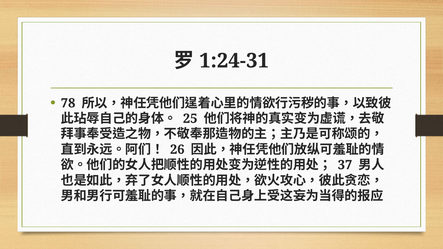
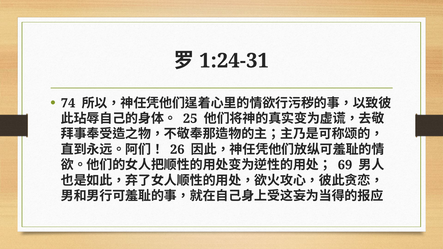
78: 78 -> 74
37: 37 -> 69
